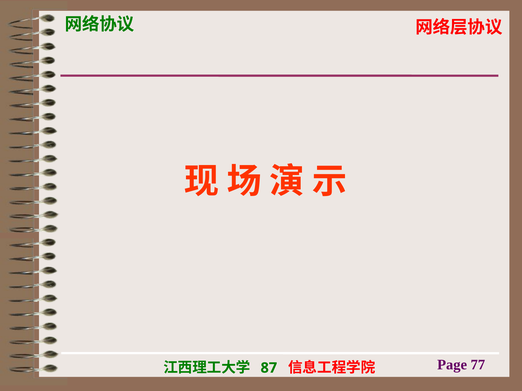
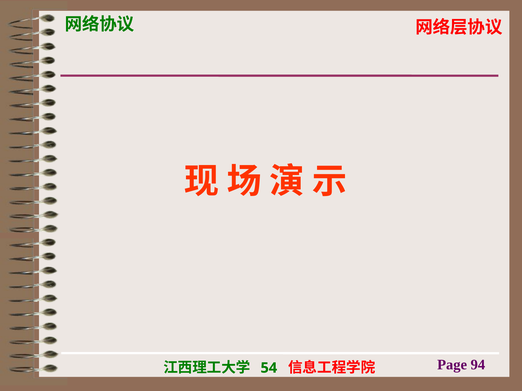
77: 77 -> 94
87: 87 -> 54
